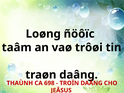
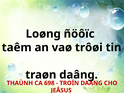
taâm: taâm -> taêm
